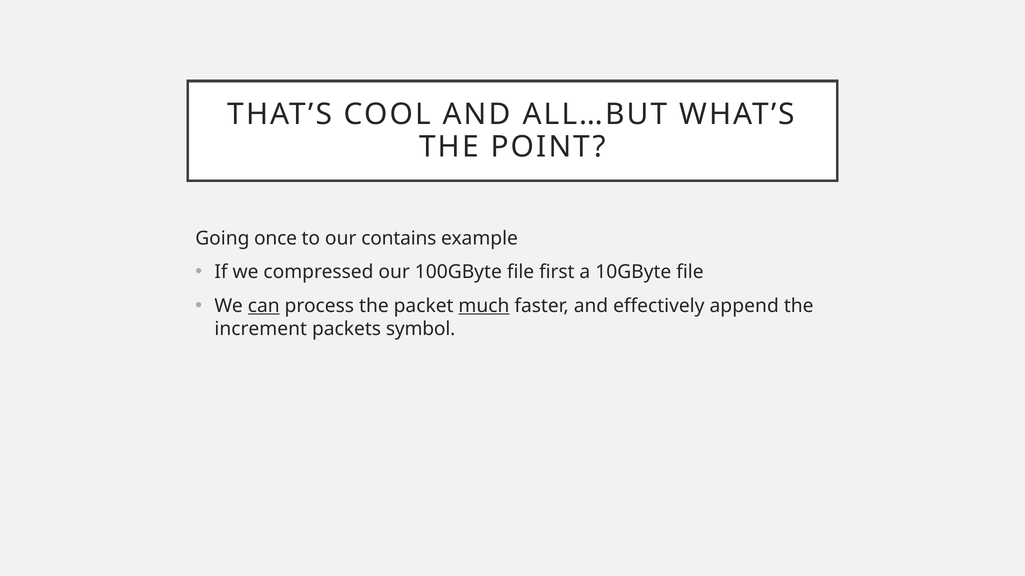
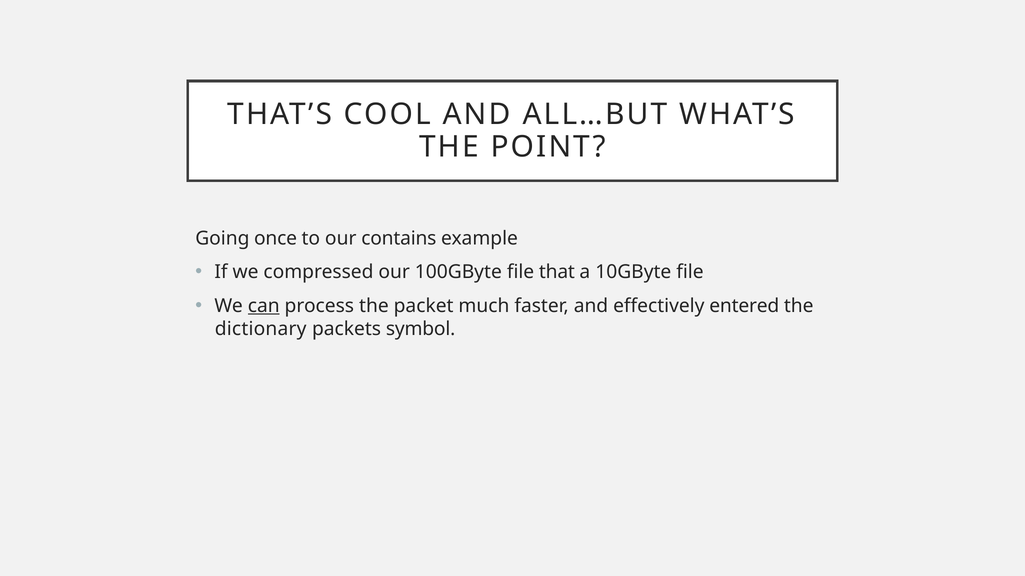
first: first -> that
much underline: present -> none
append: append -> entered
increment: increment -> dictionary
